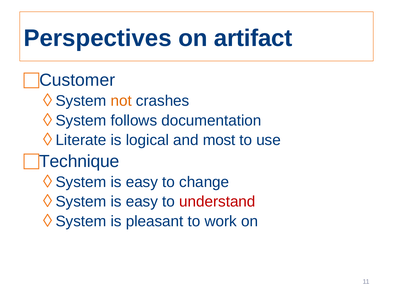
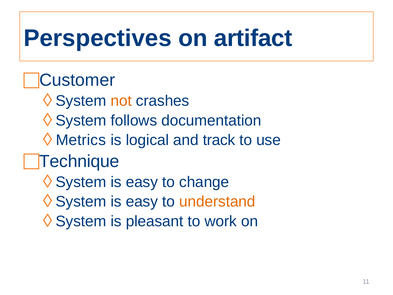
Literate: Literate -> Metrics
most: most -> track
understand colour: red -> orange
